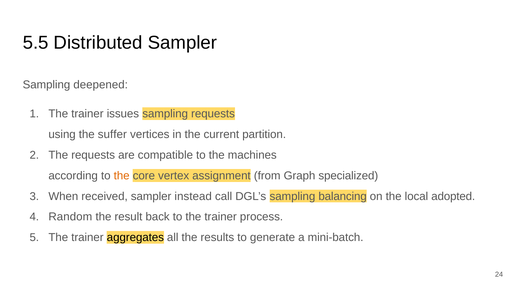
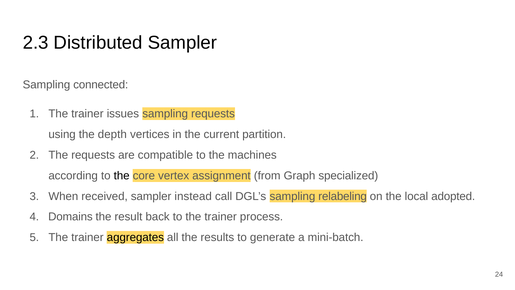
5.5: 5.5 -> 2.3
deepened: deepened -> connected
suffer: suffer -> depth
the at (122, 175) colour: orange -> black
balancing: balancing -> relabeling
Random: Random -> Domains
